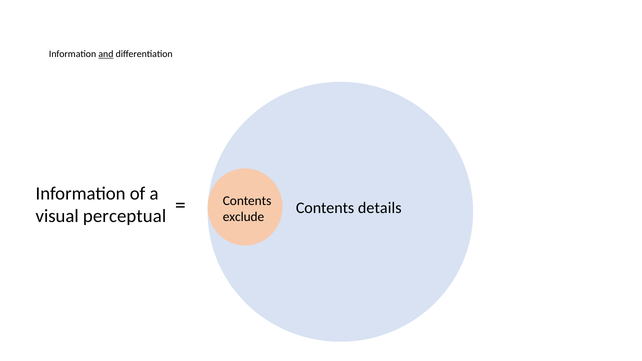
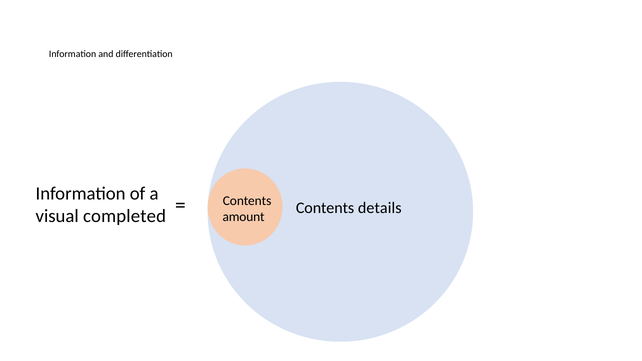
and underline: present -> none
perceptual: perceptual -> completed
exclude: exclude -> amount
